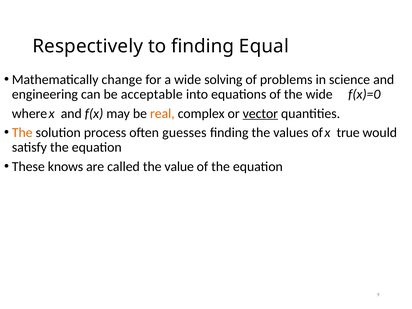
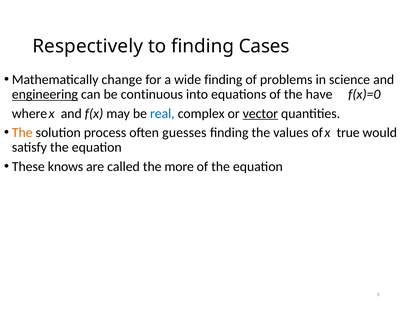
Equal: Equal -> Cases
wide solving: solving -> finding
engineering underline: none -> present
acceptable: acceptable -> continuous
the wide: wide -> have
real colour: orange -> blue
value: value -> more
